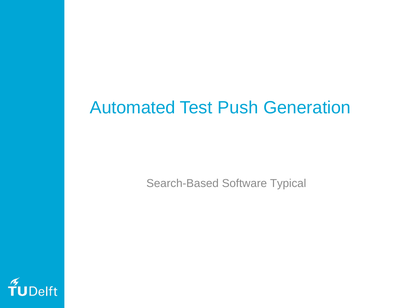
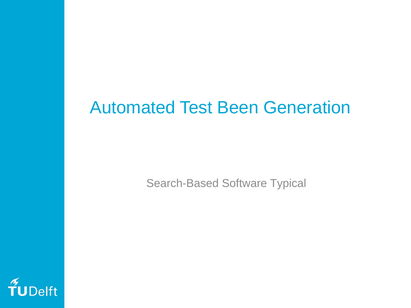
Push: Push -> Been
